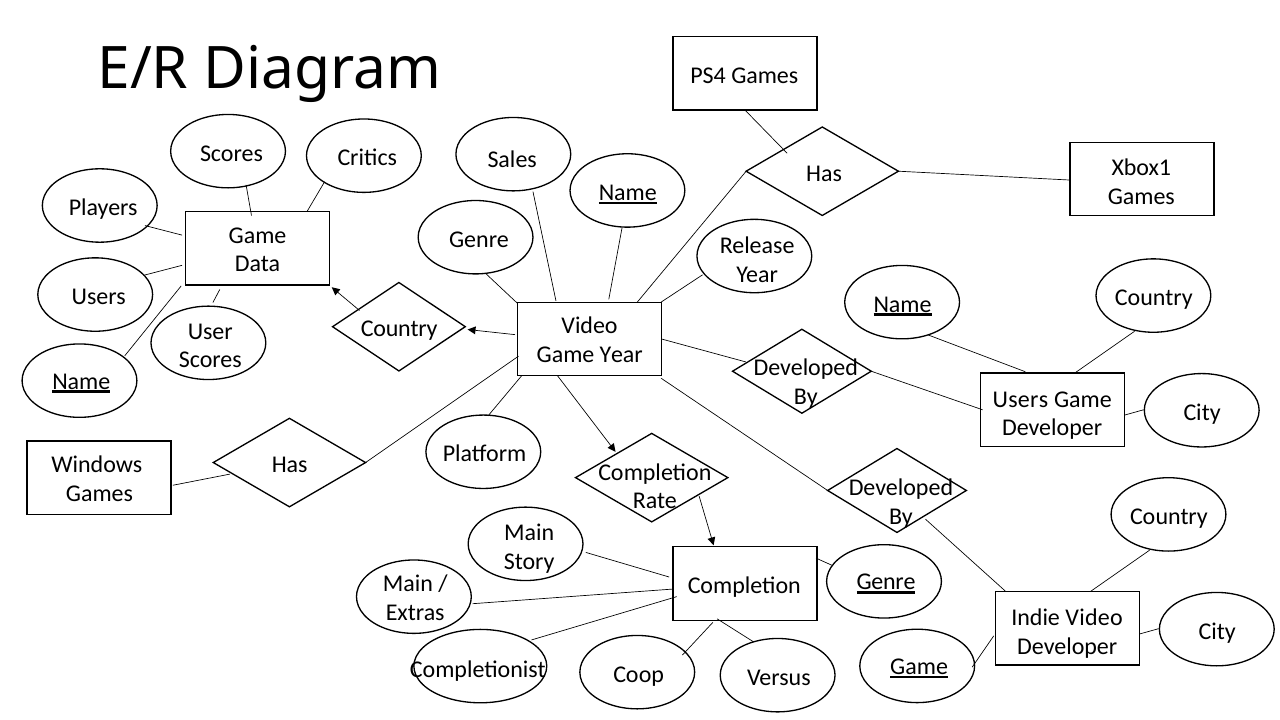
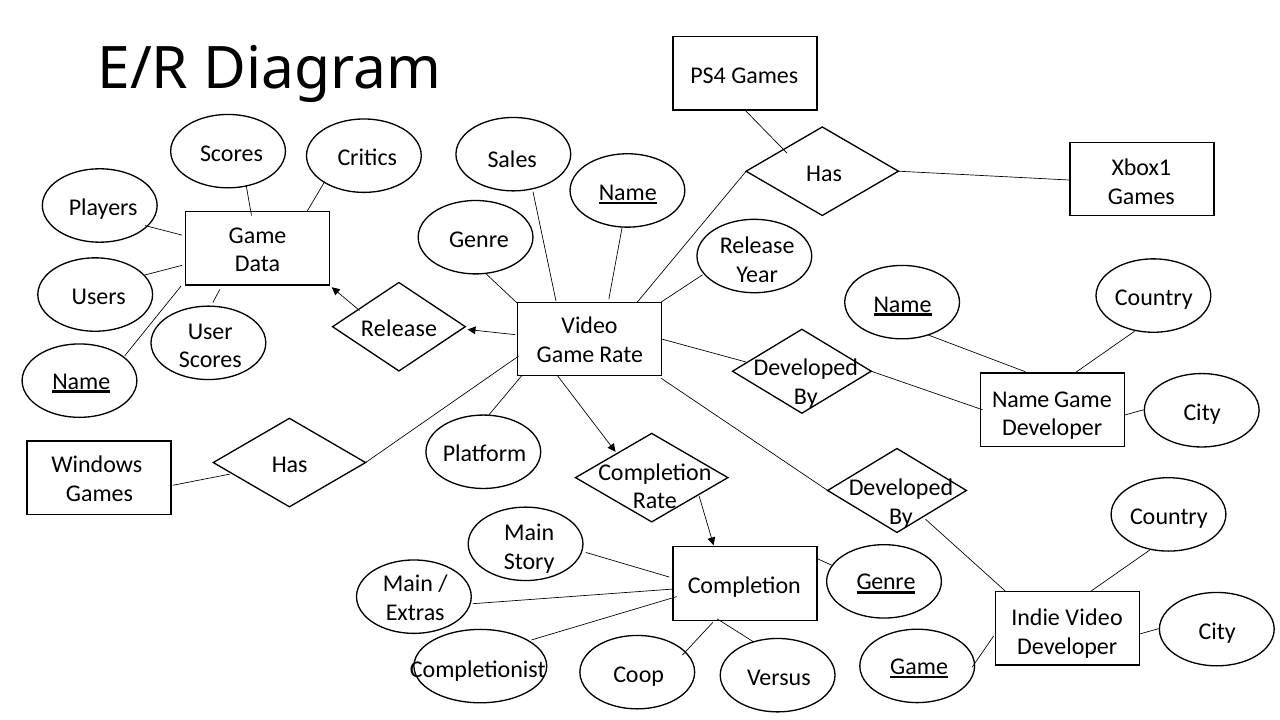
Country at (399, 329): Country -> Release
Game Year: Year -> Rate
By Users: Users -> Name
